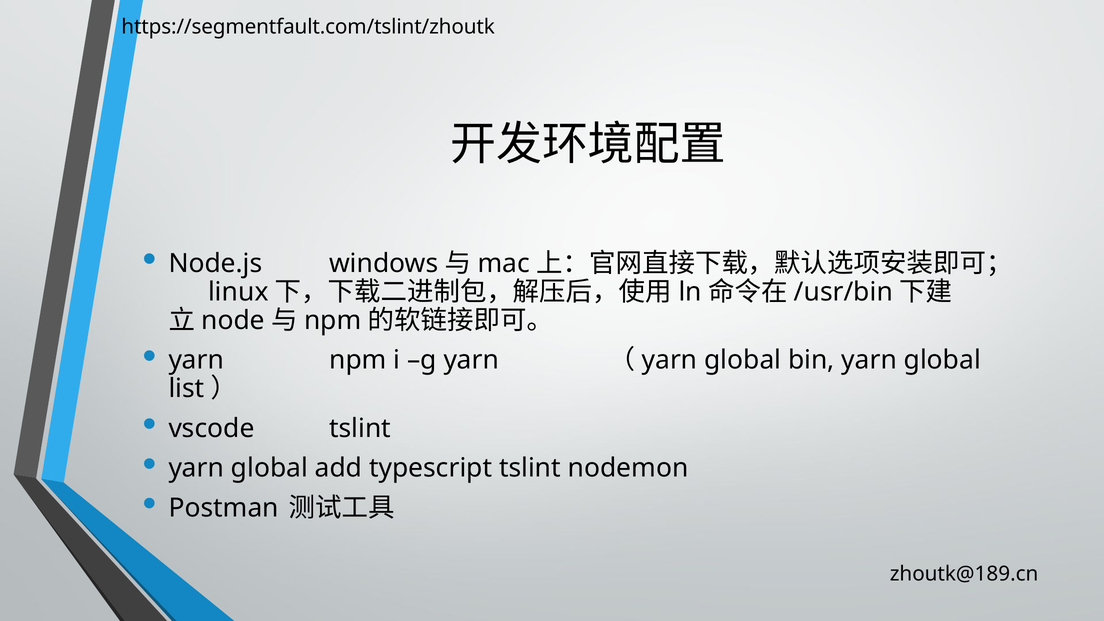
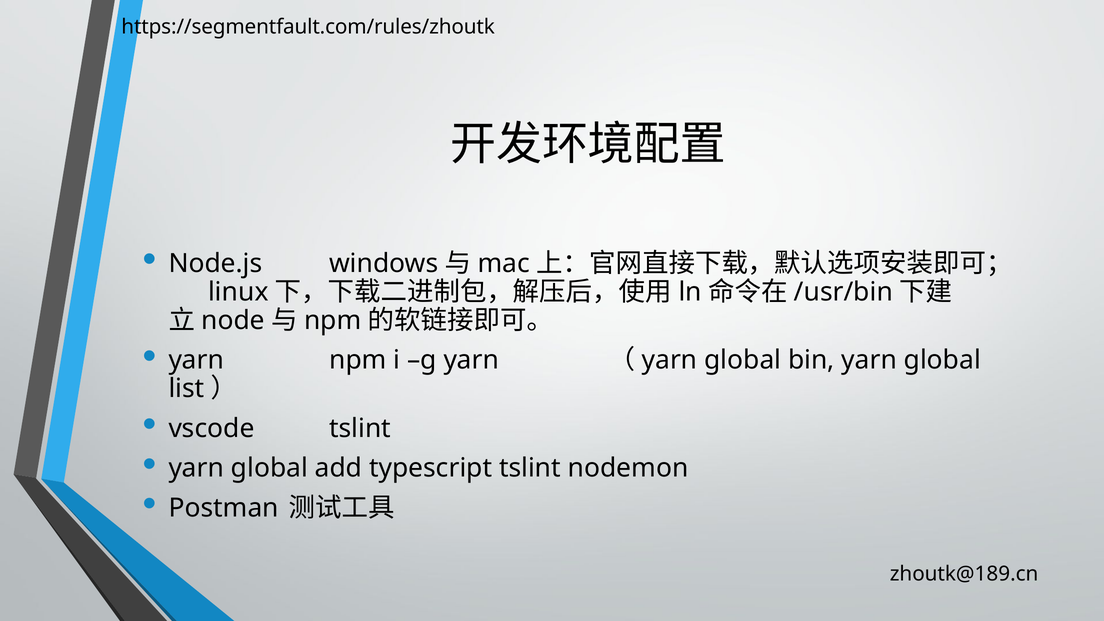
https://segmentfault.com/tslint/zhoutk: https://segmentfault.com/tslint/zhoutk -> https://segmentfault.com/rules/zhoutk
